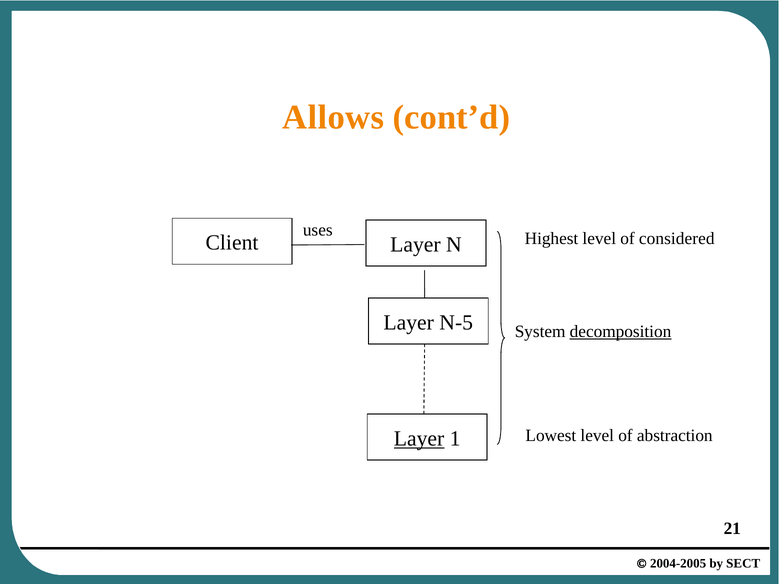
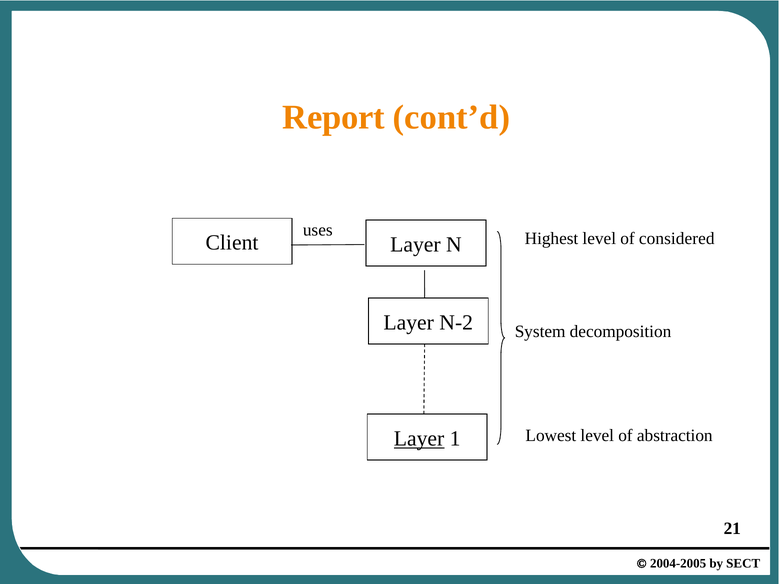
Allows: Allows -> Report
N-5: N-5 -> N-2
decomposition underline: present -> none
